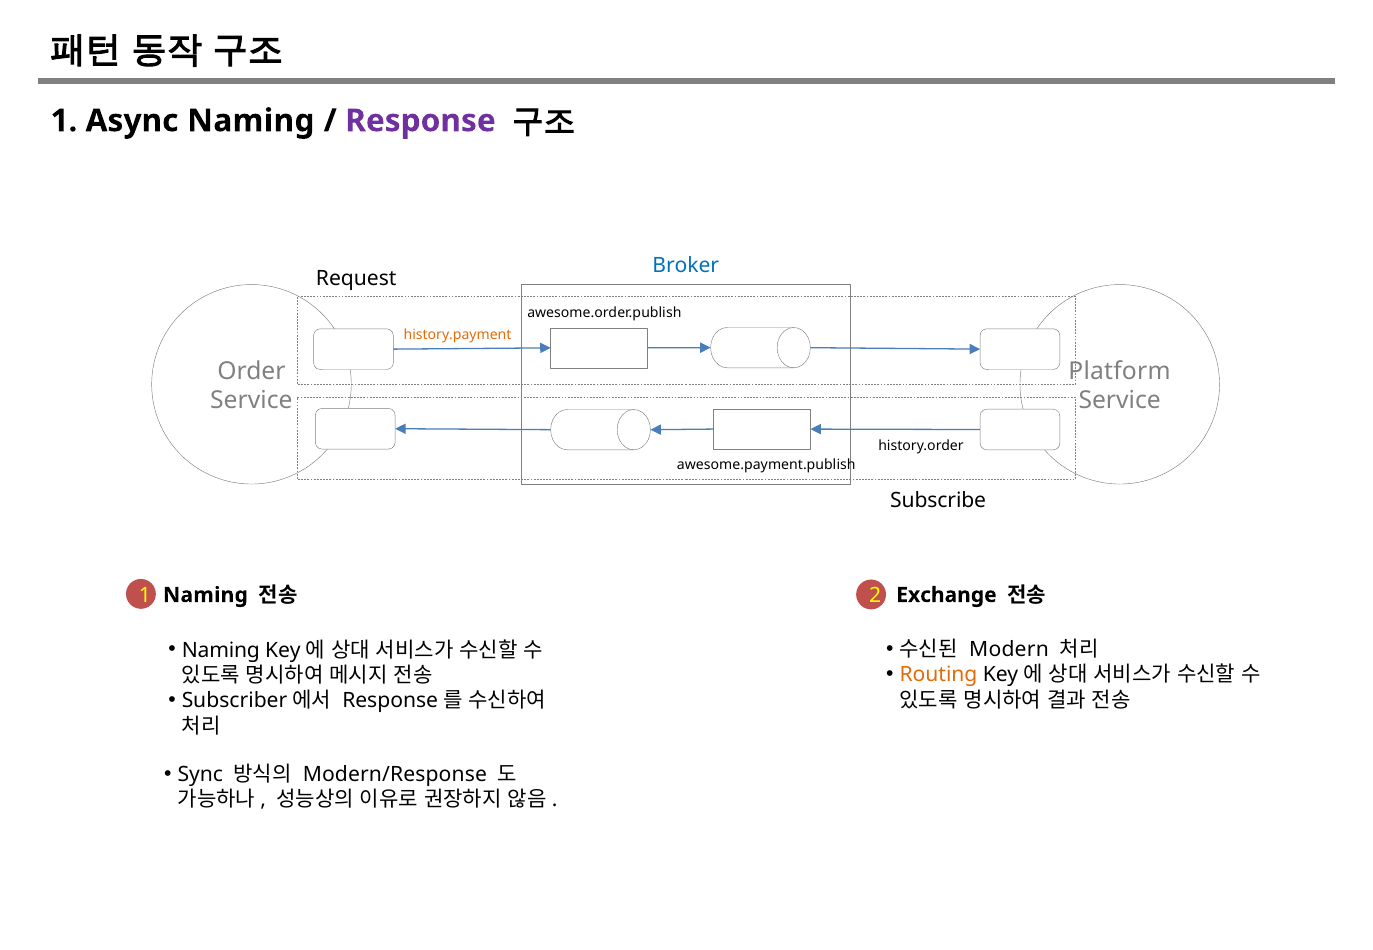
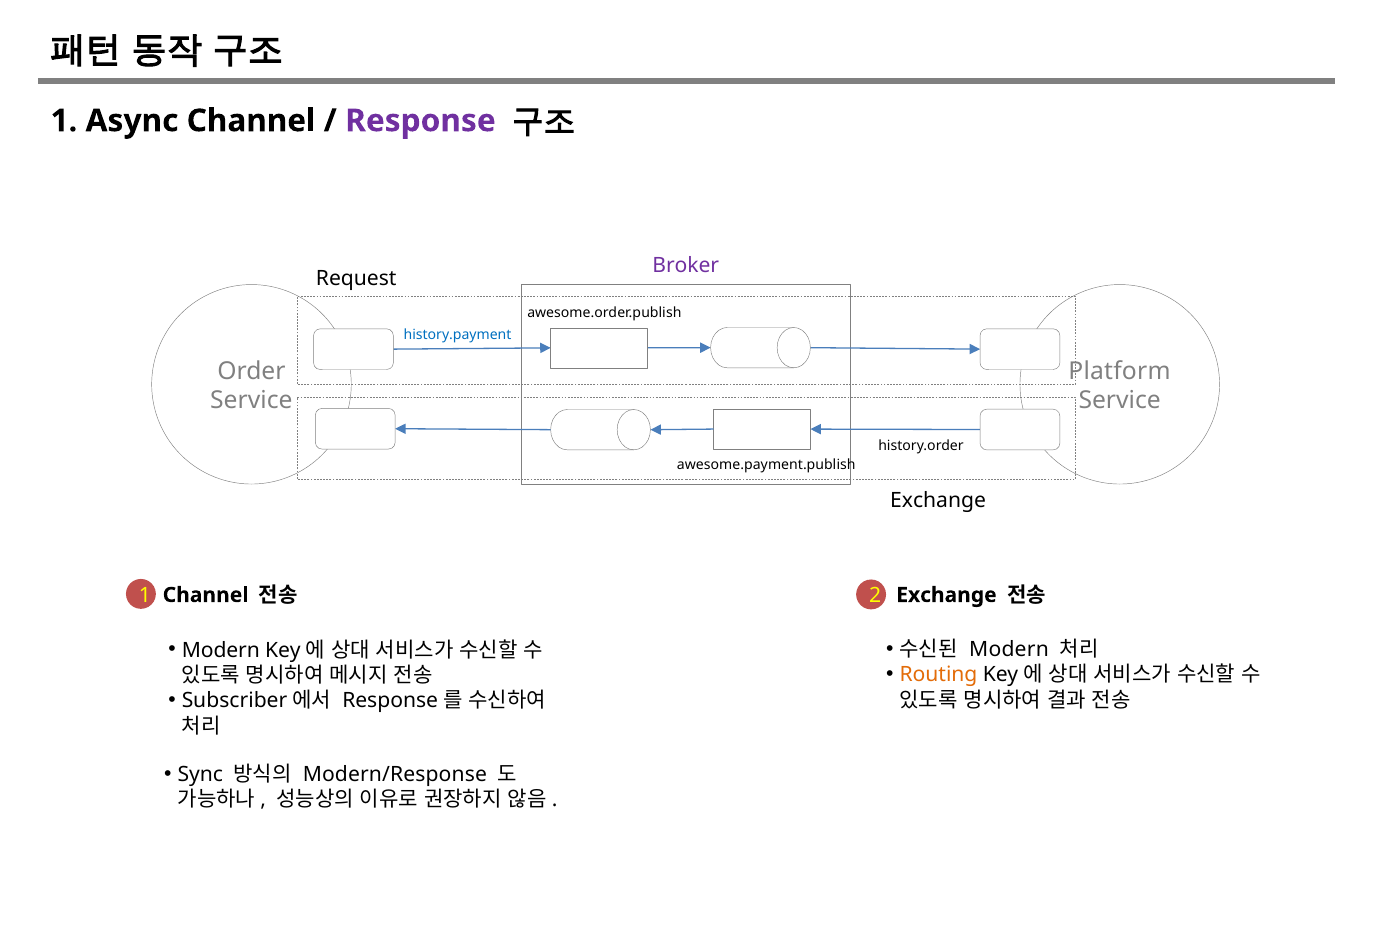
Async Naming: Naming -> Channel
Broker colour: blue -> purple
history.payment colour: orange -> blue
Subscribe at (938, 501): Subscribe -> Exchange
Naming at (205, 595): Naming -> Channel
Naming at (221, 650): Naming -> Modern
